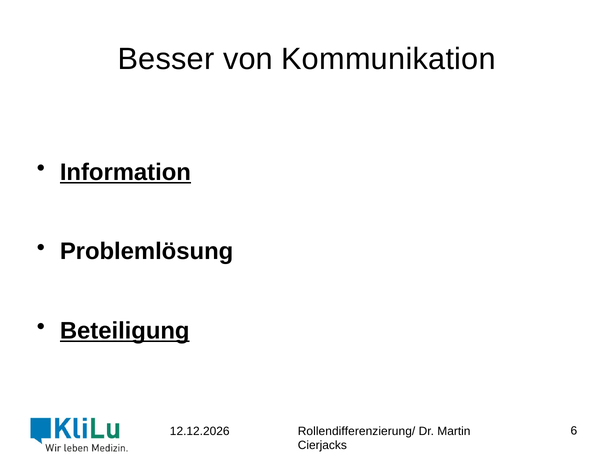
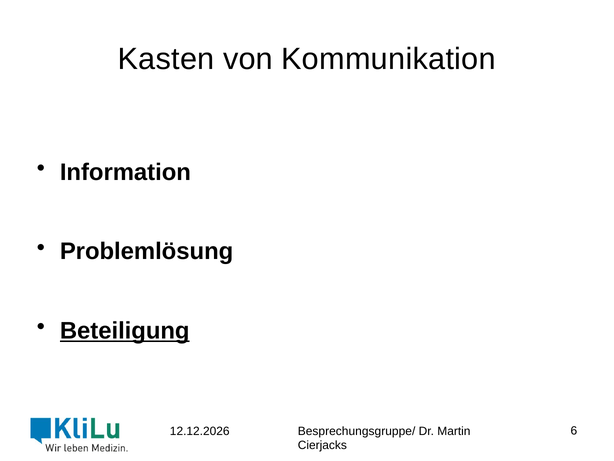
Besser: Besser -> Kasten
Information underline: present -> none
Rollendifferenzierung/: Rollendifferenzierung/ -> Besprechungsgruppe/
